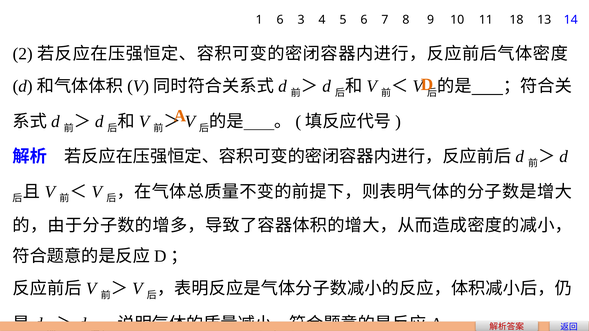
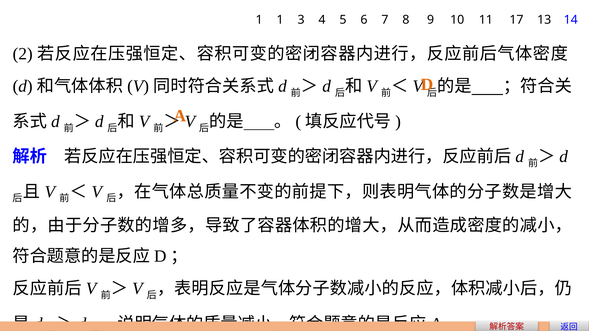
1 6: 6 -> 1
18: 18 -> 17
